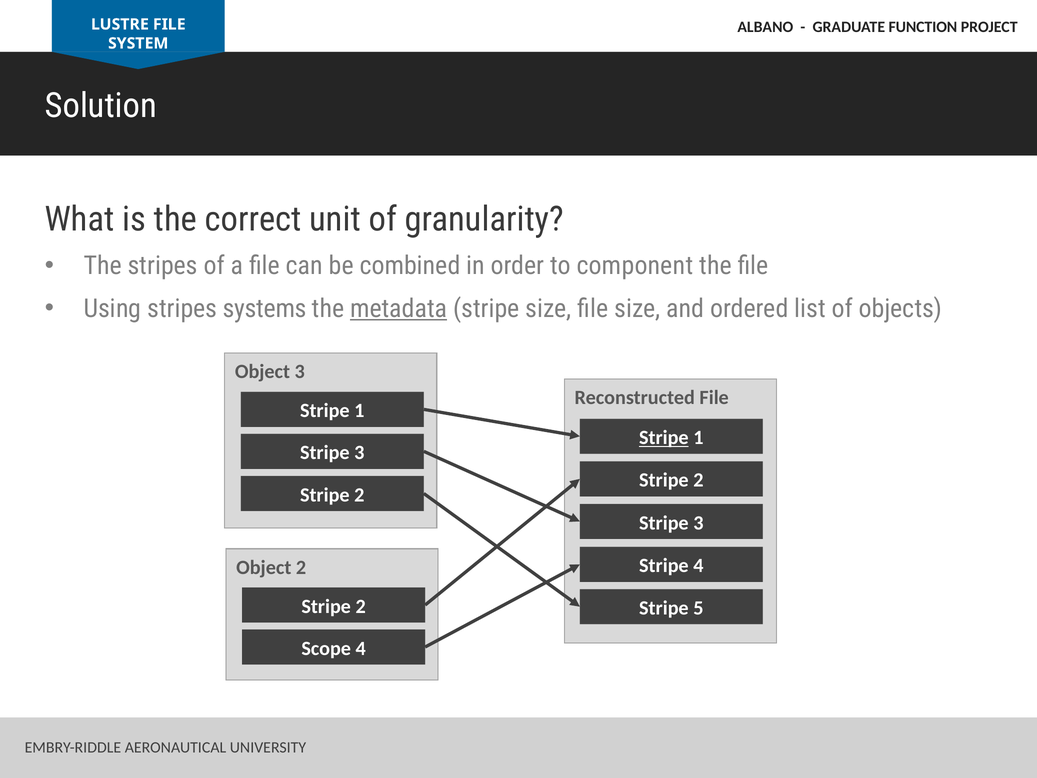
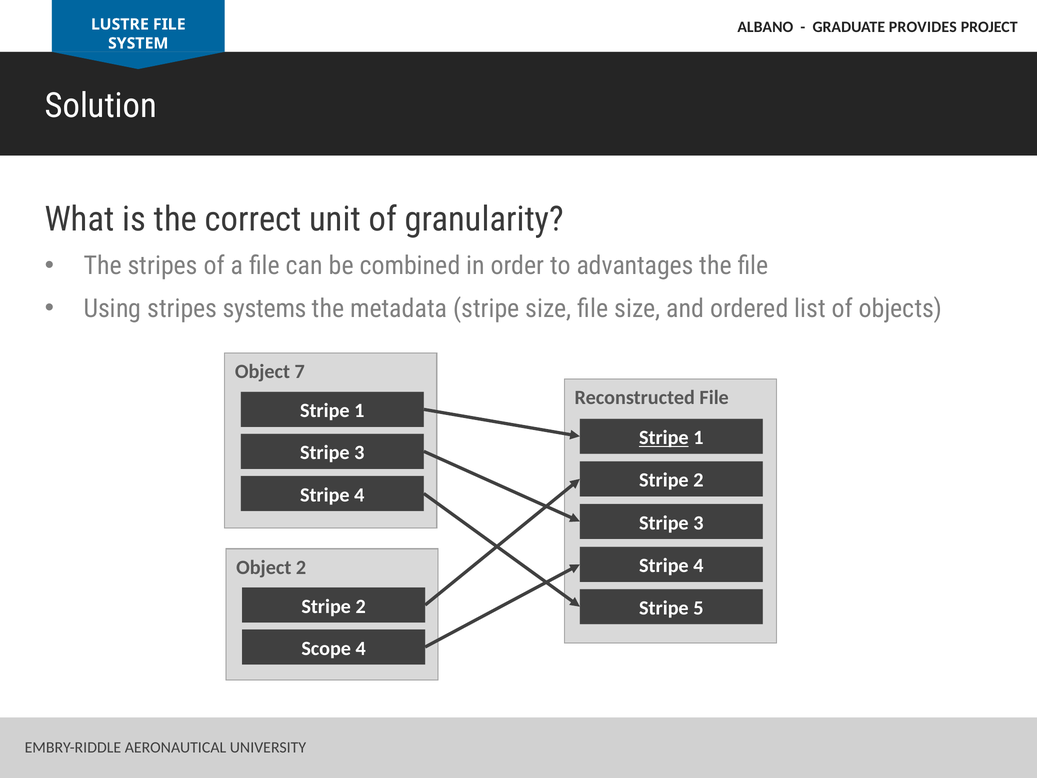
FUNCTION: FUNCTION -> PROVIDES
component: component -> advantages
metadata underline: present -> none
Object 3: 3 -> 7
2 at (359, 495): 2 -> 4
